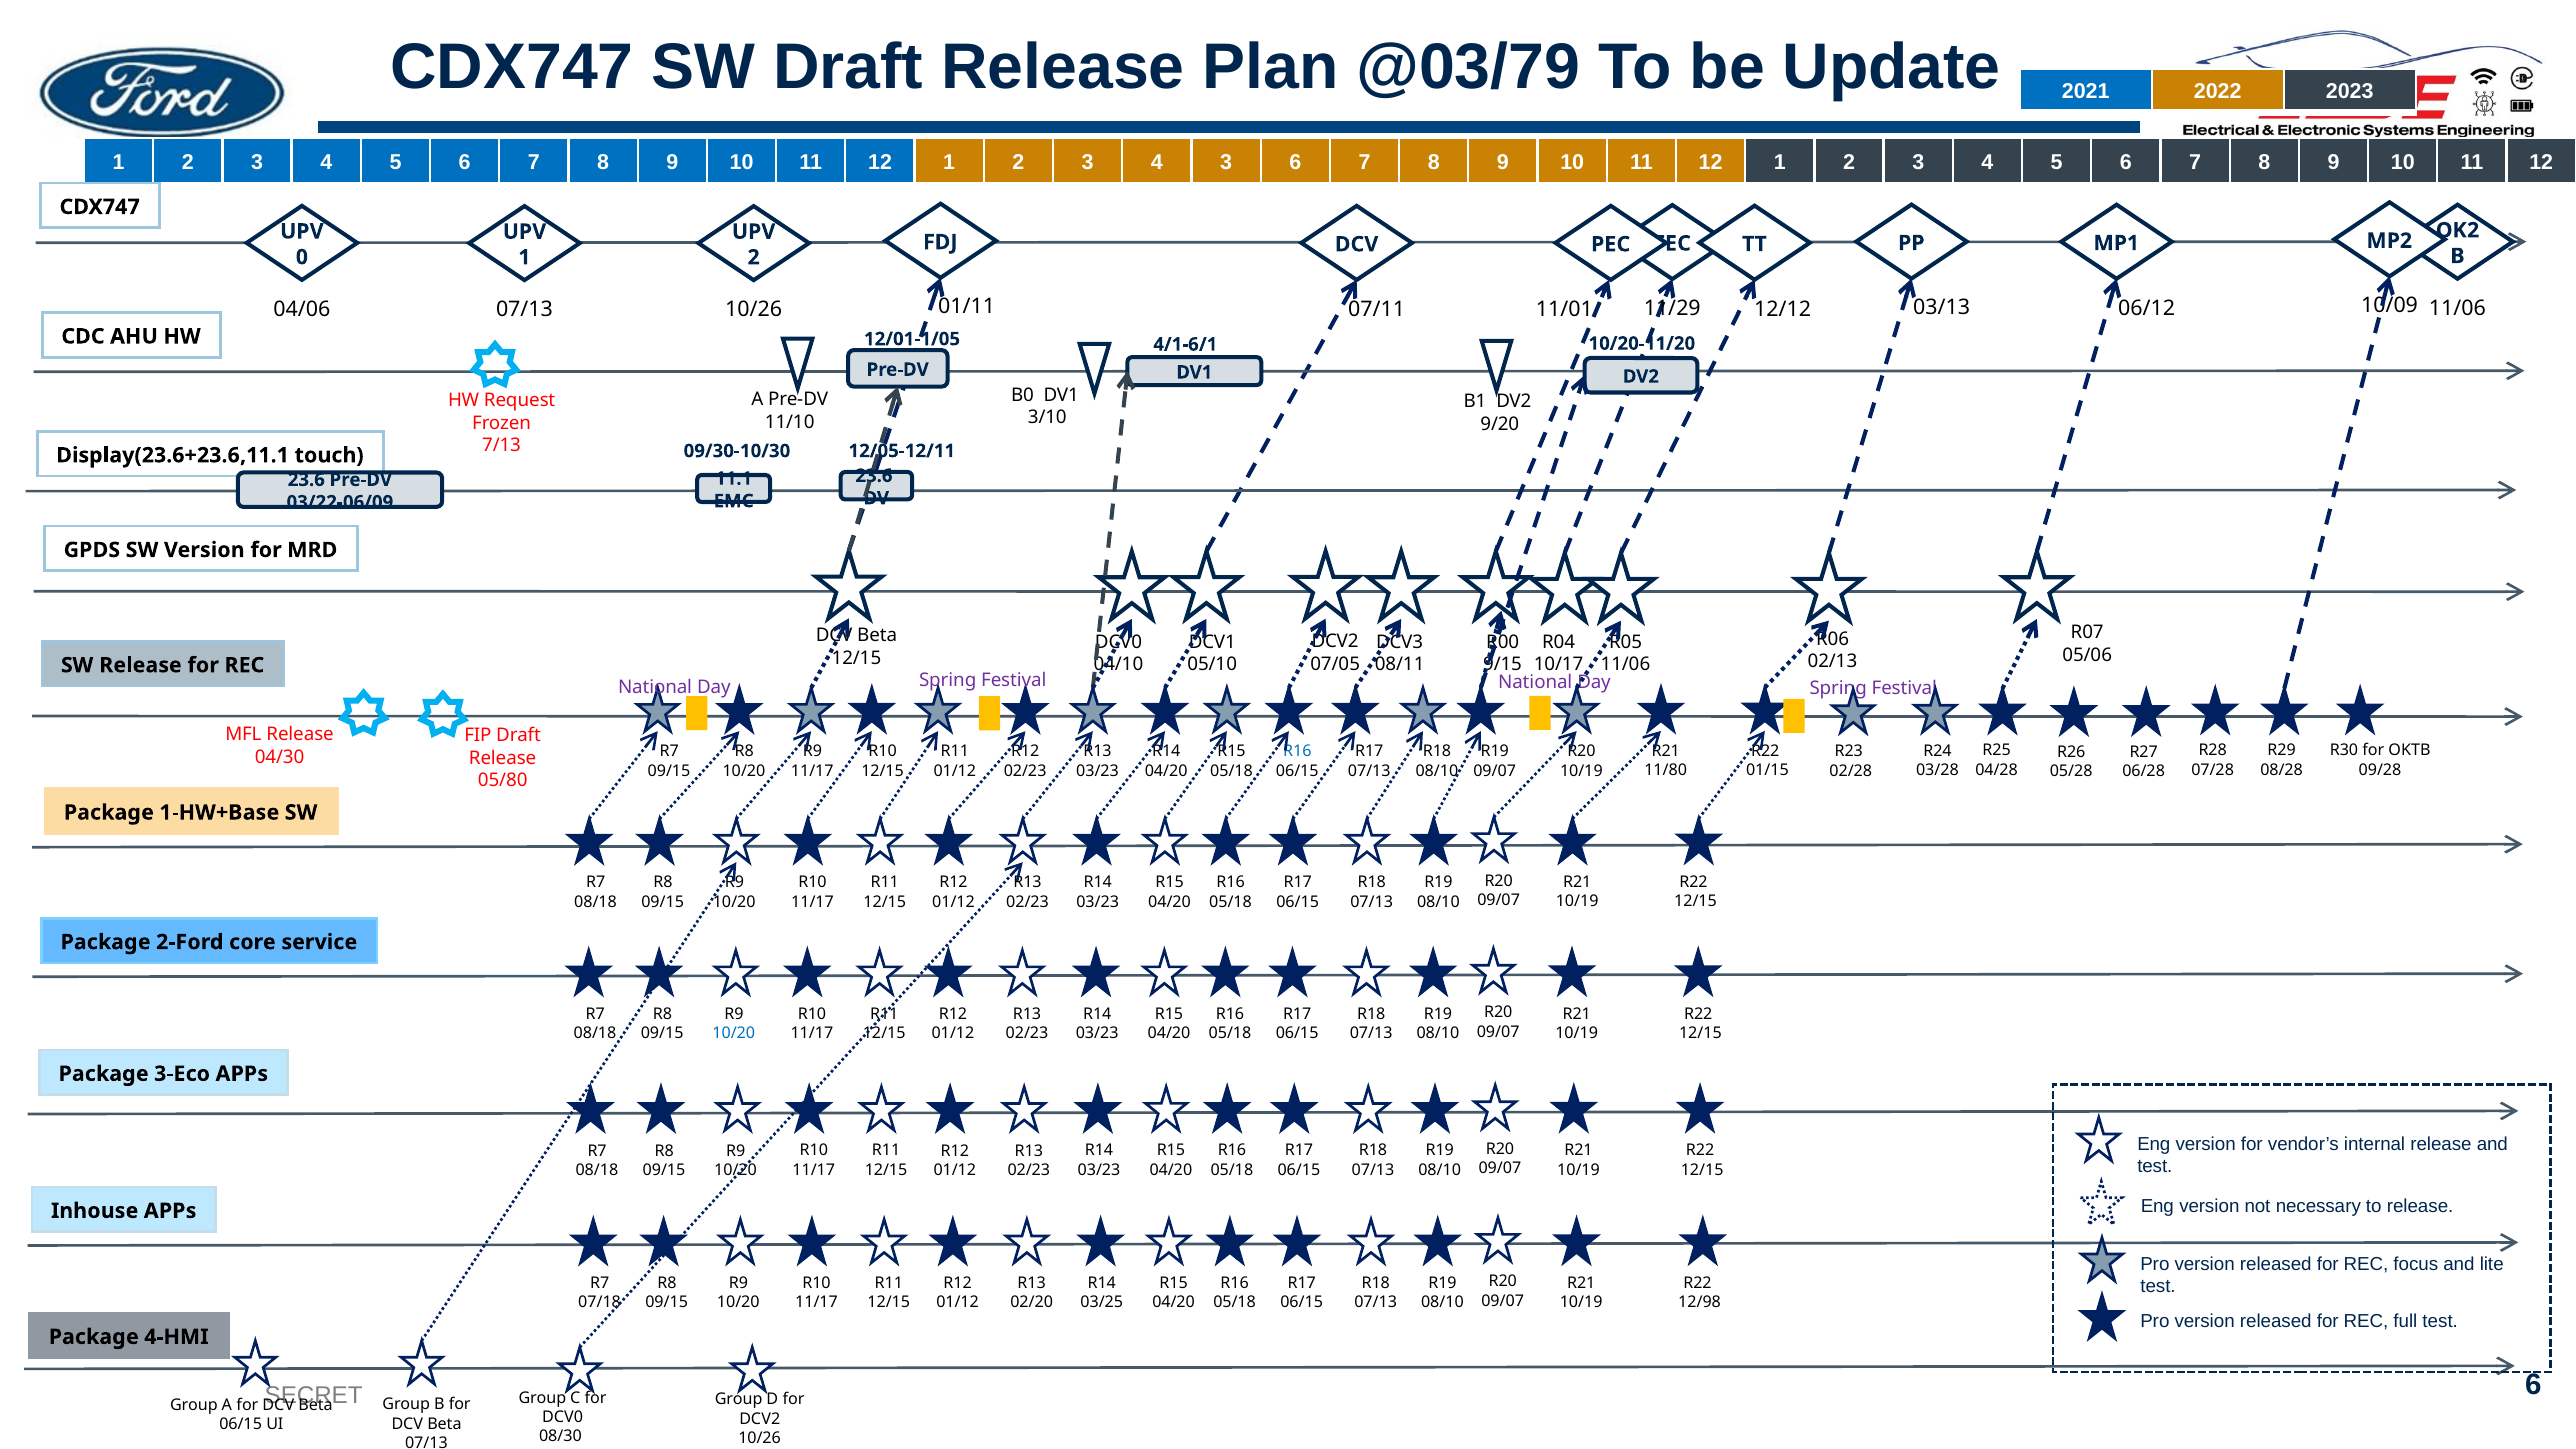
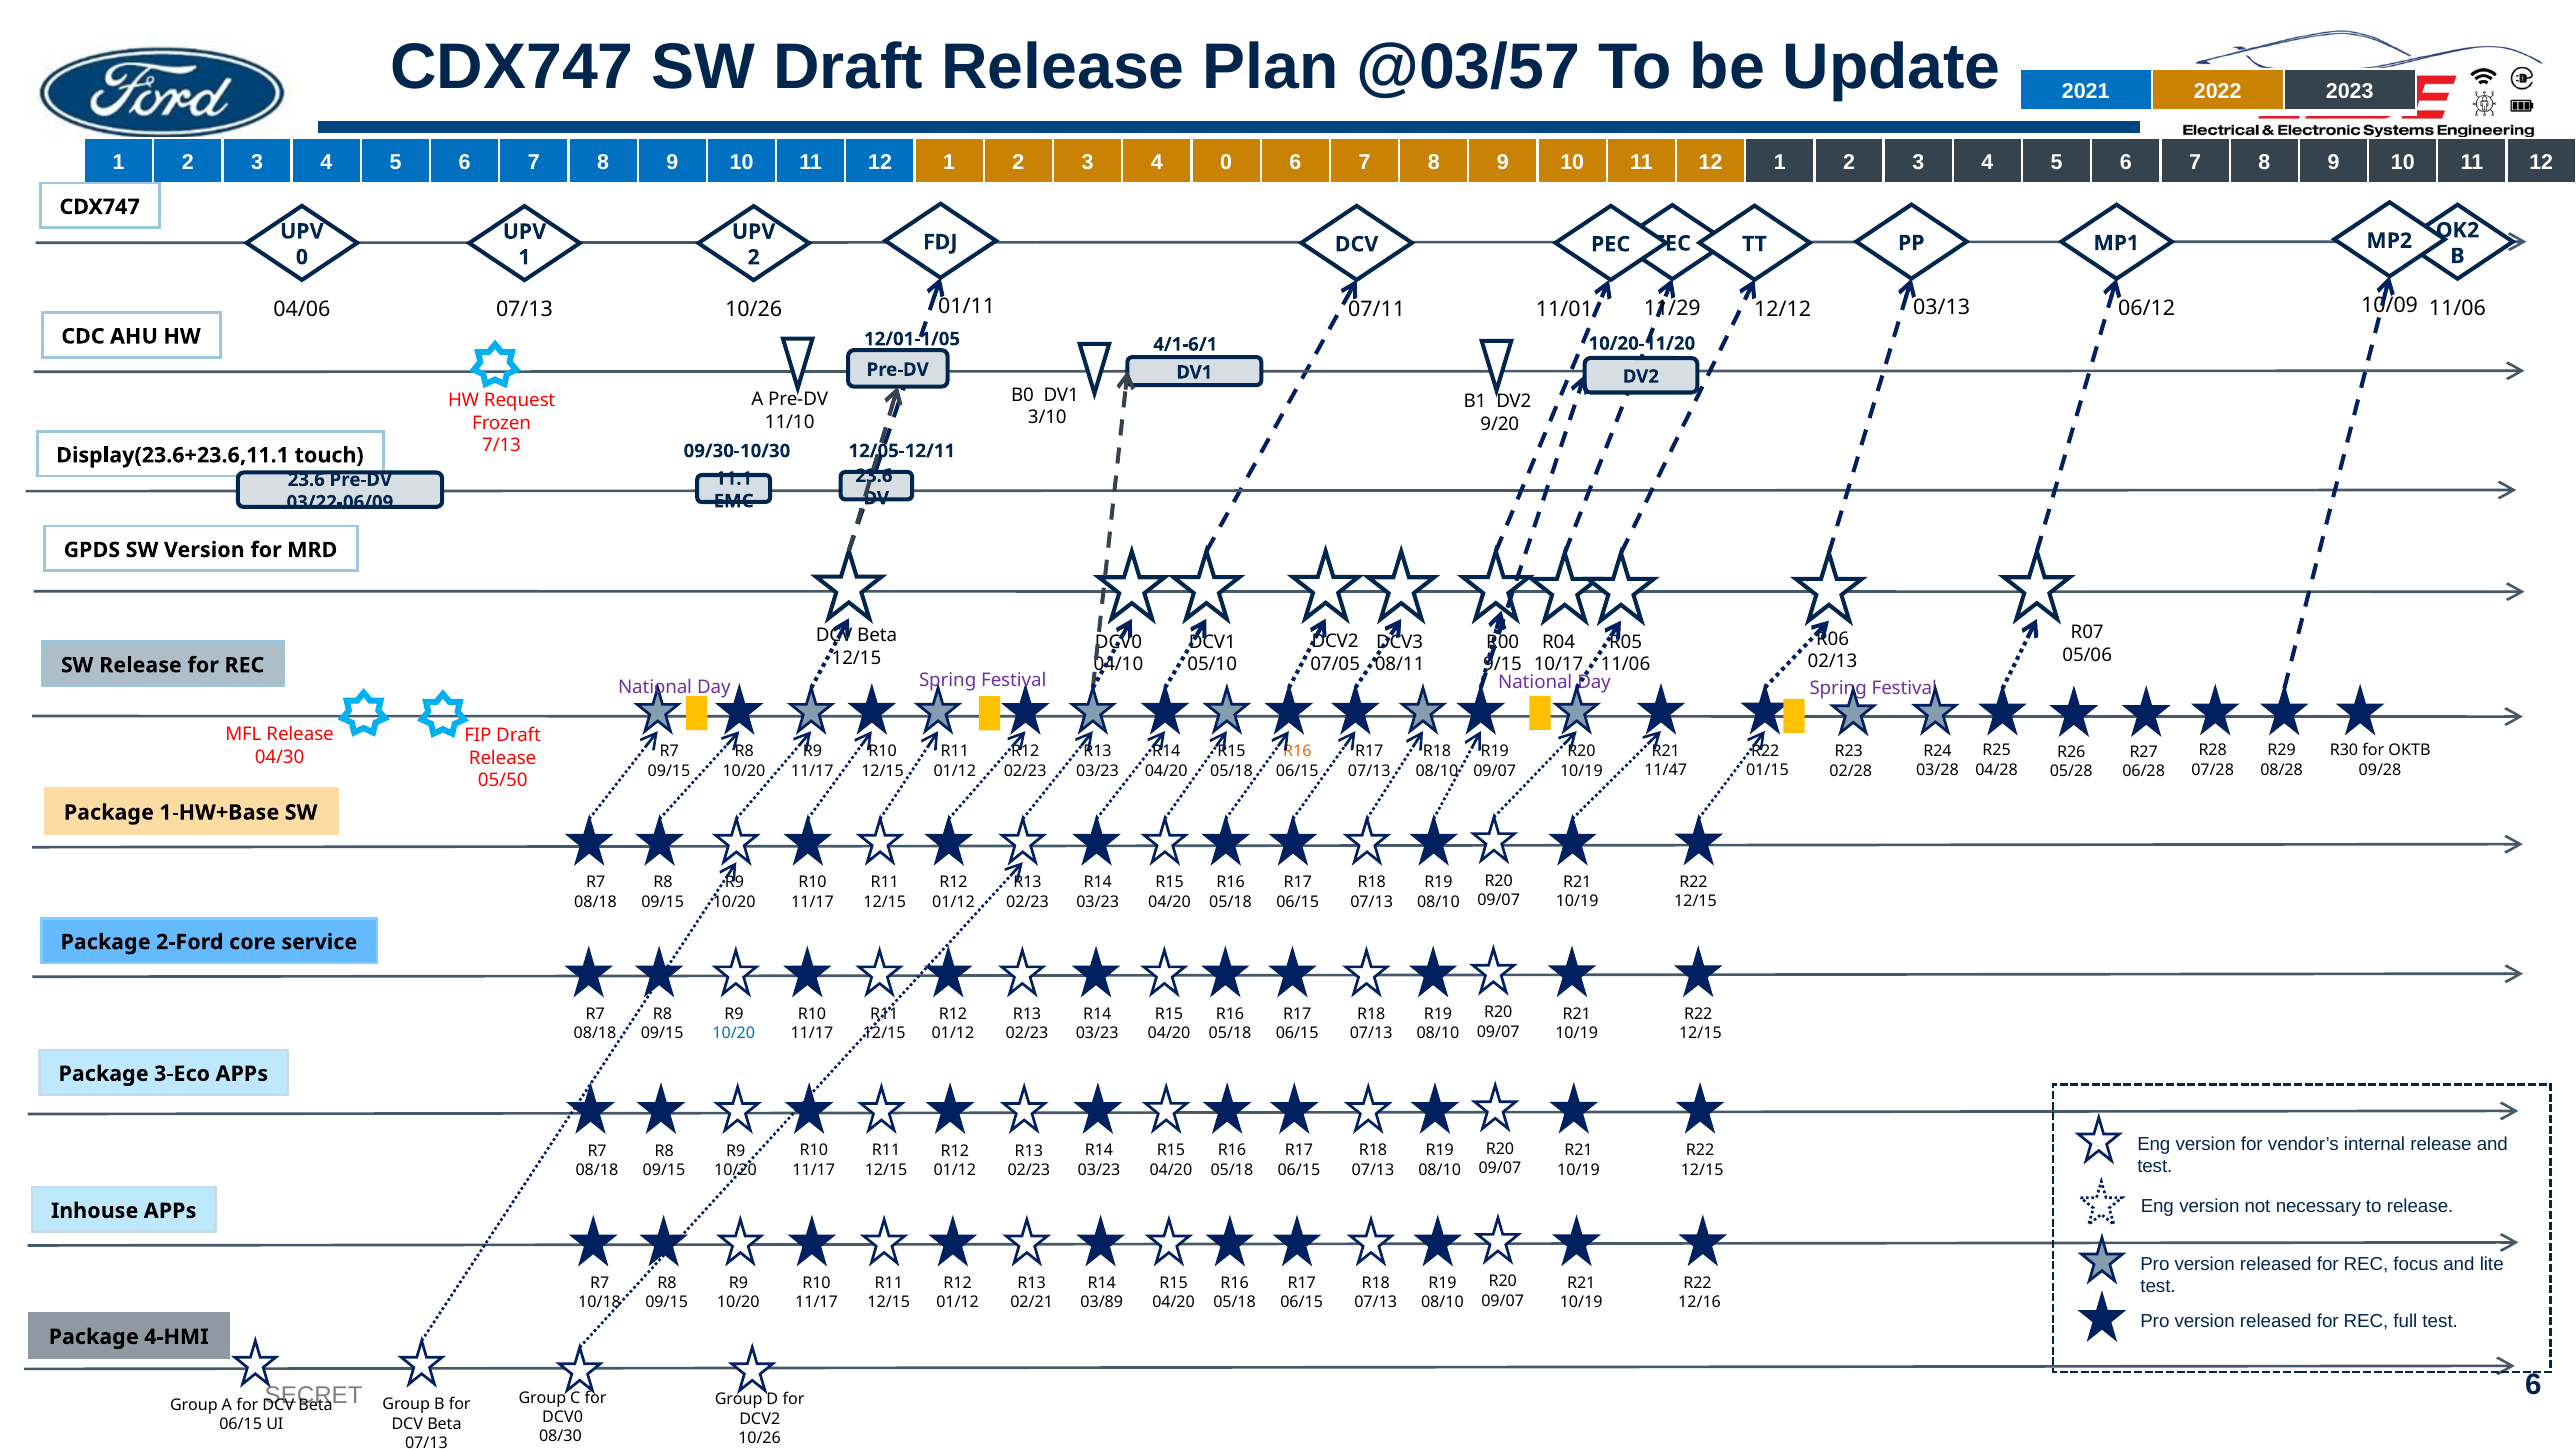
@03/79: @03/79 -> @03/57
4 3: 3 -> 0
R16 at (1297, 751) colour: blue -> orange
11/80: 11/80 -> 11/47
05/80: 05/80 -> 05/50
12/98: 12/98 -> 12/16
07/18: 07/18 -> 10/18
02/20: 02/20 -> 02/21
03/25: 03/25 -> 03/89
